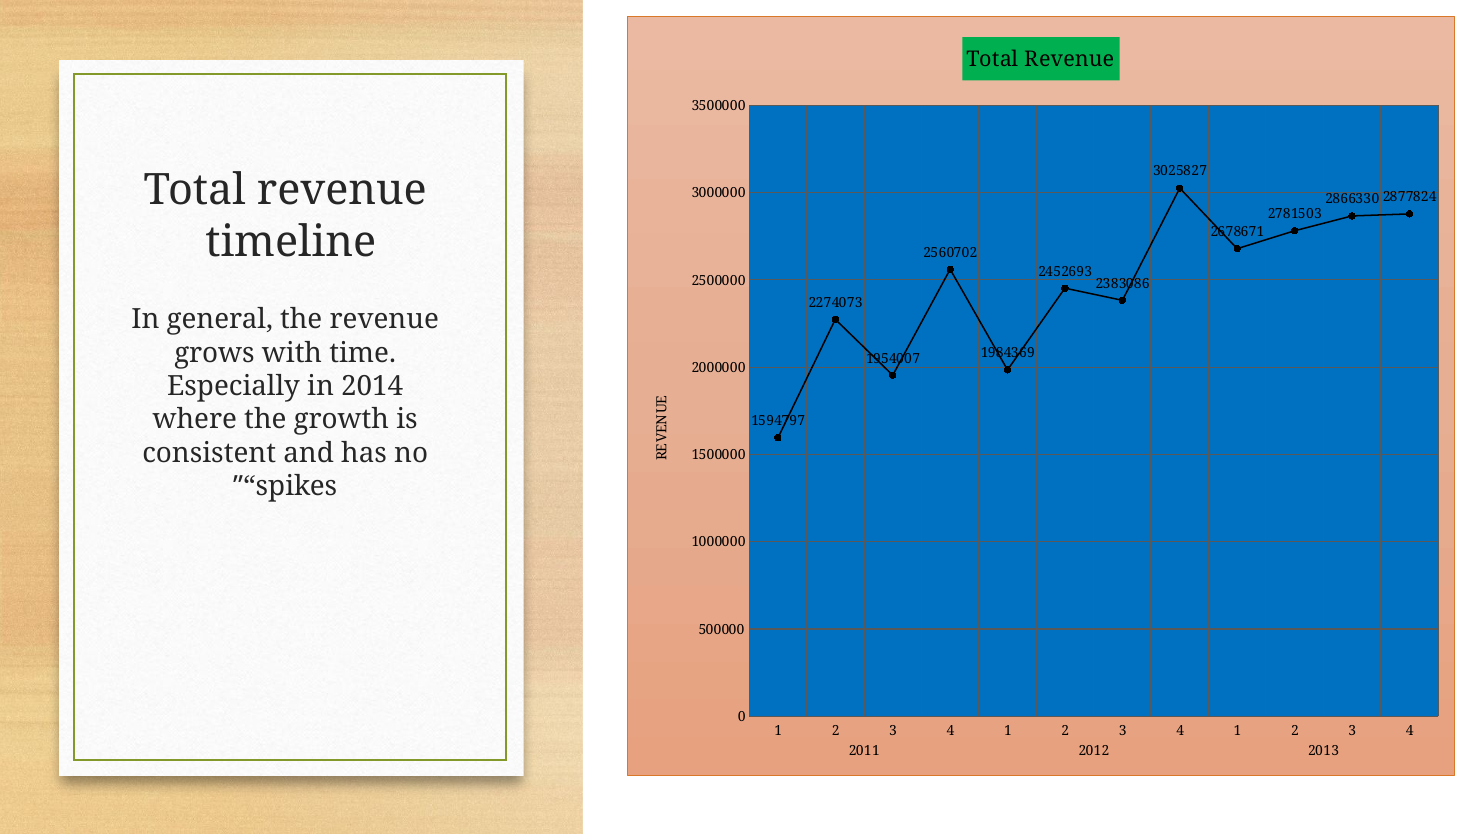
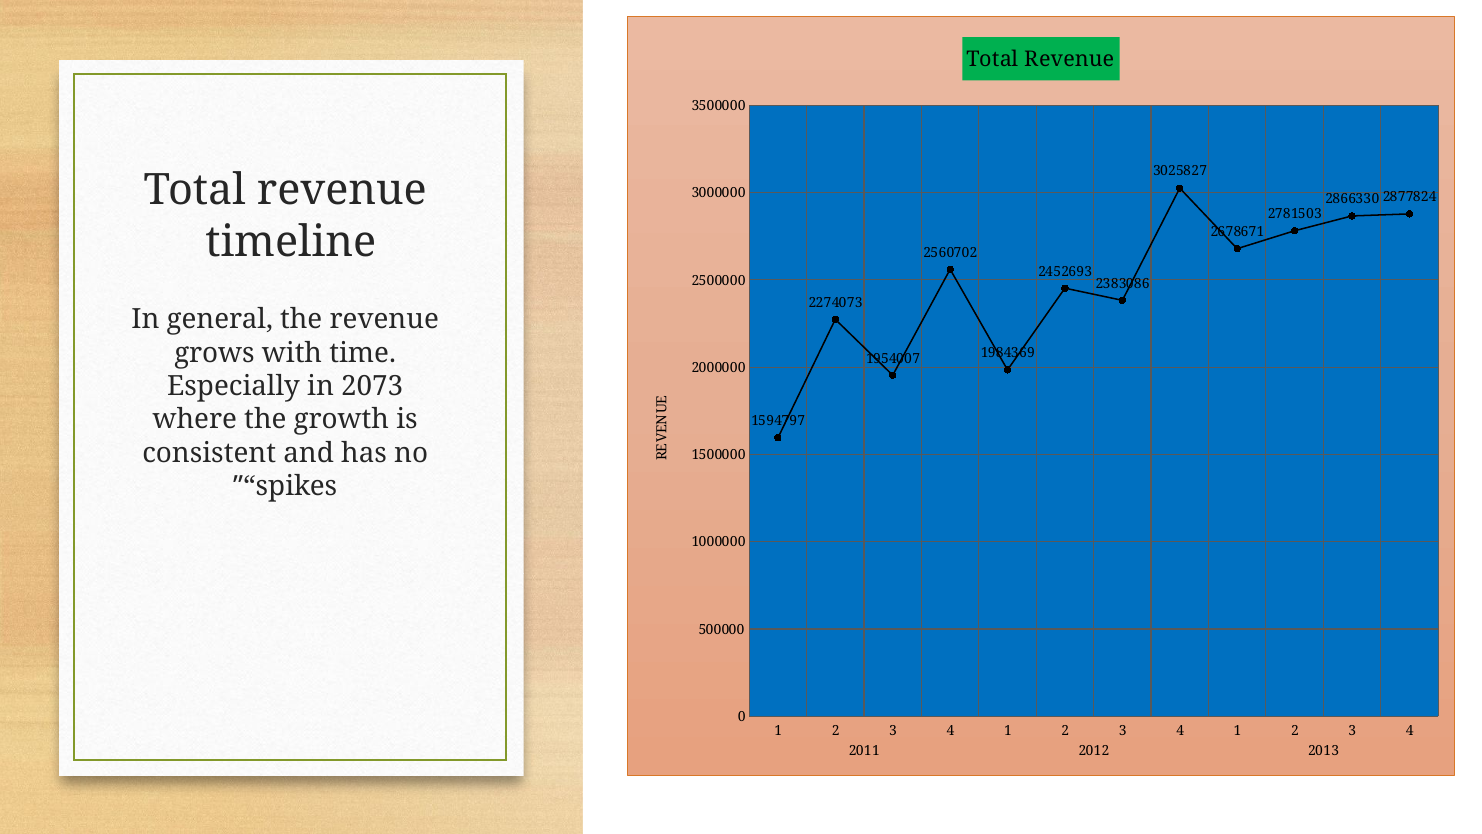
2014: 2014 -> 2073
